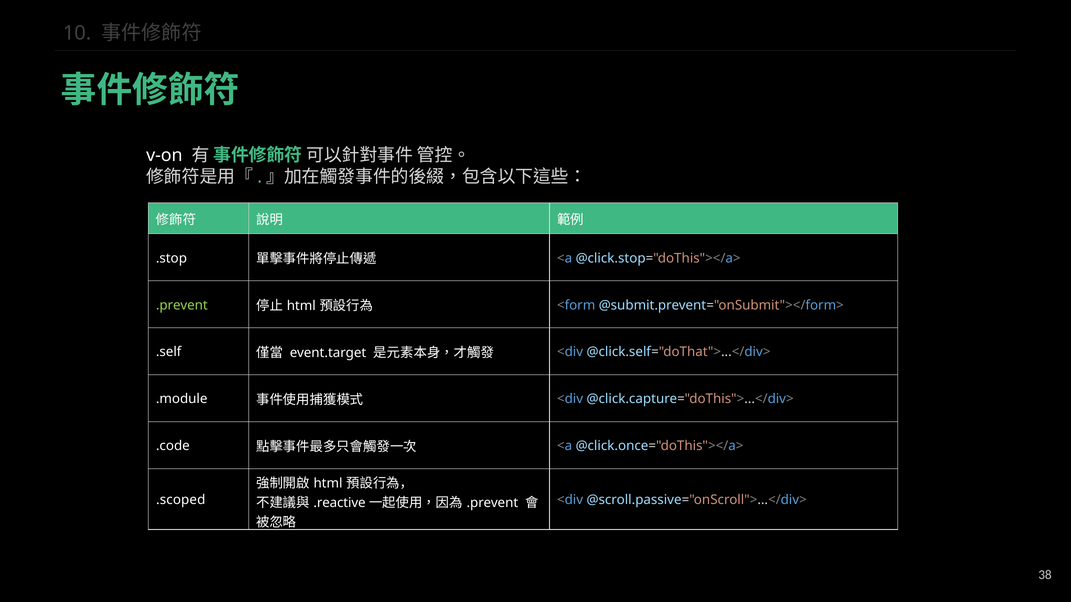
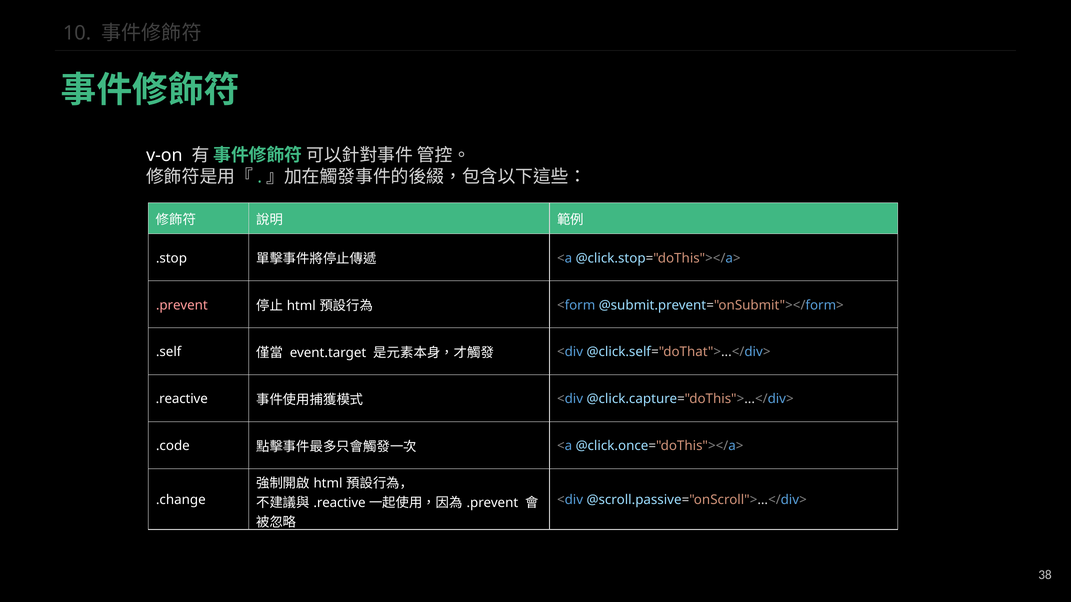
.prevent at (182, 305) colour: light green -> pink
.module at (182, 399): .module -> .reactive
.scoped: .scoped -> .change
